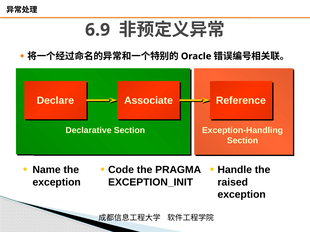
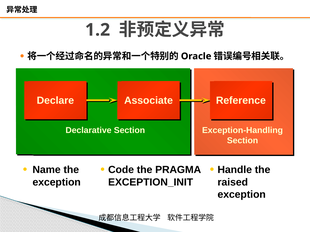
6.9: 6.9 -> 1.2
